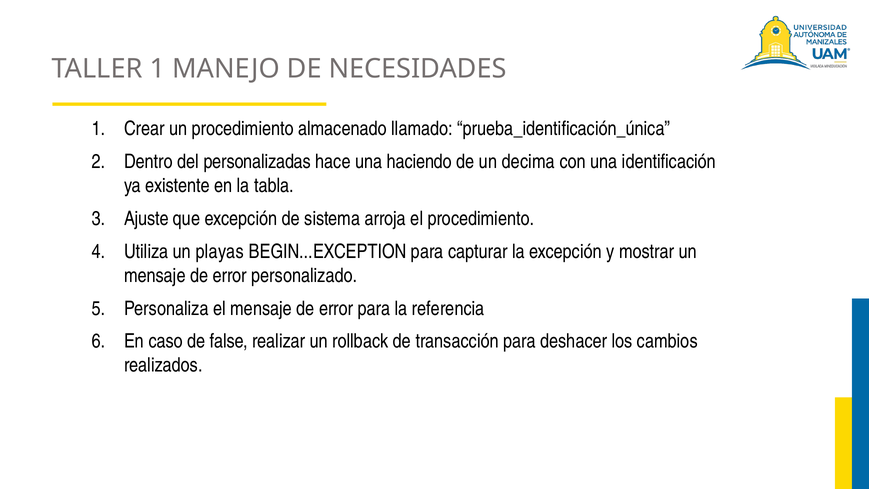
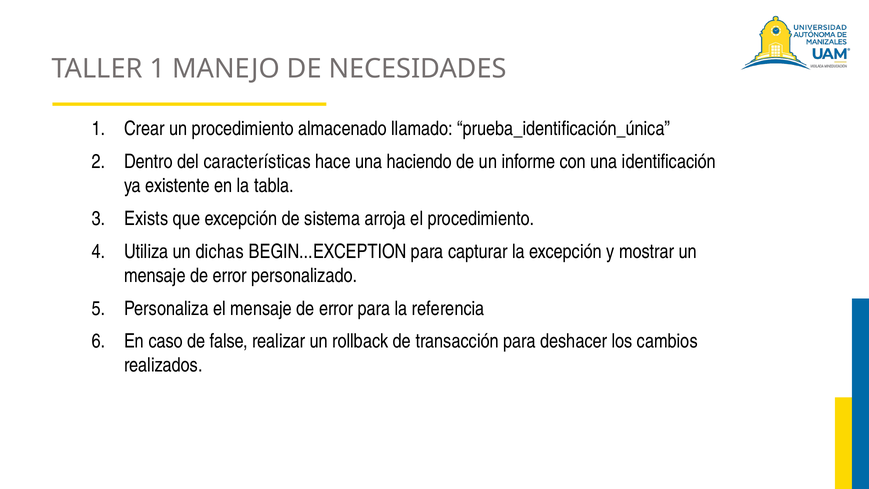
personalizadas: personalizadas -> características
decima: decima -> informe
Ajuste: Ajuste -> Exists
playas: playas -> dichas
